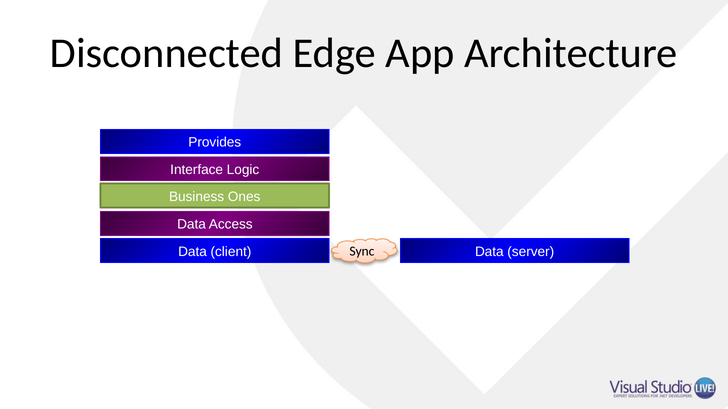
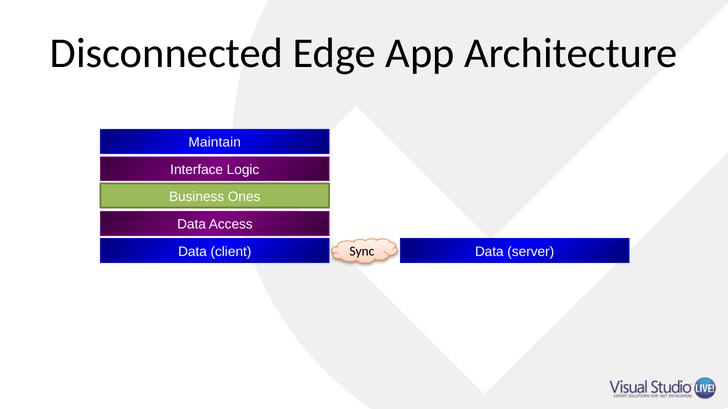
Provides: Provides -> Maintain
